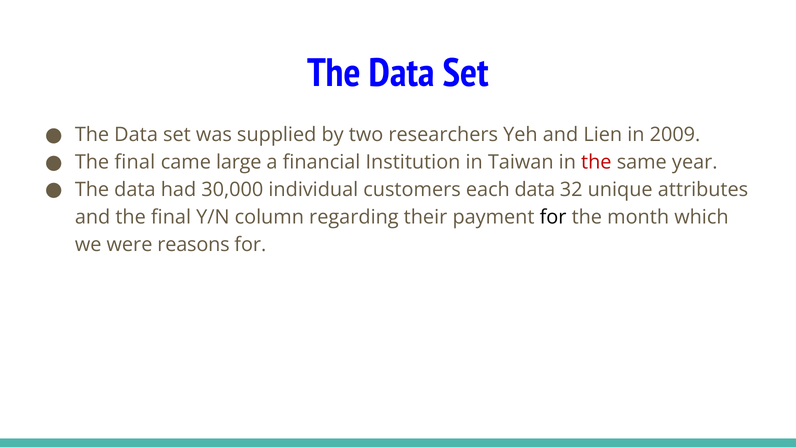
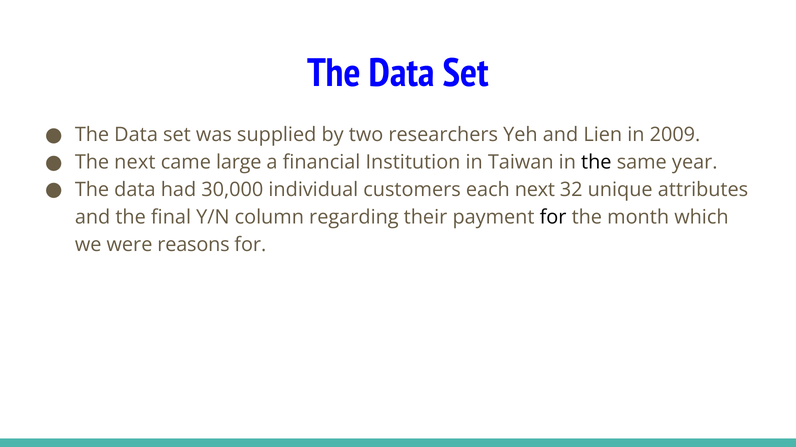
final at (135, 163): final -> next
the at (596, 163) colour: red -> black
each data: data -> next
